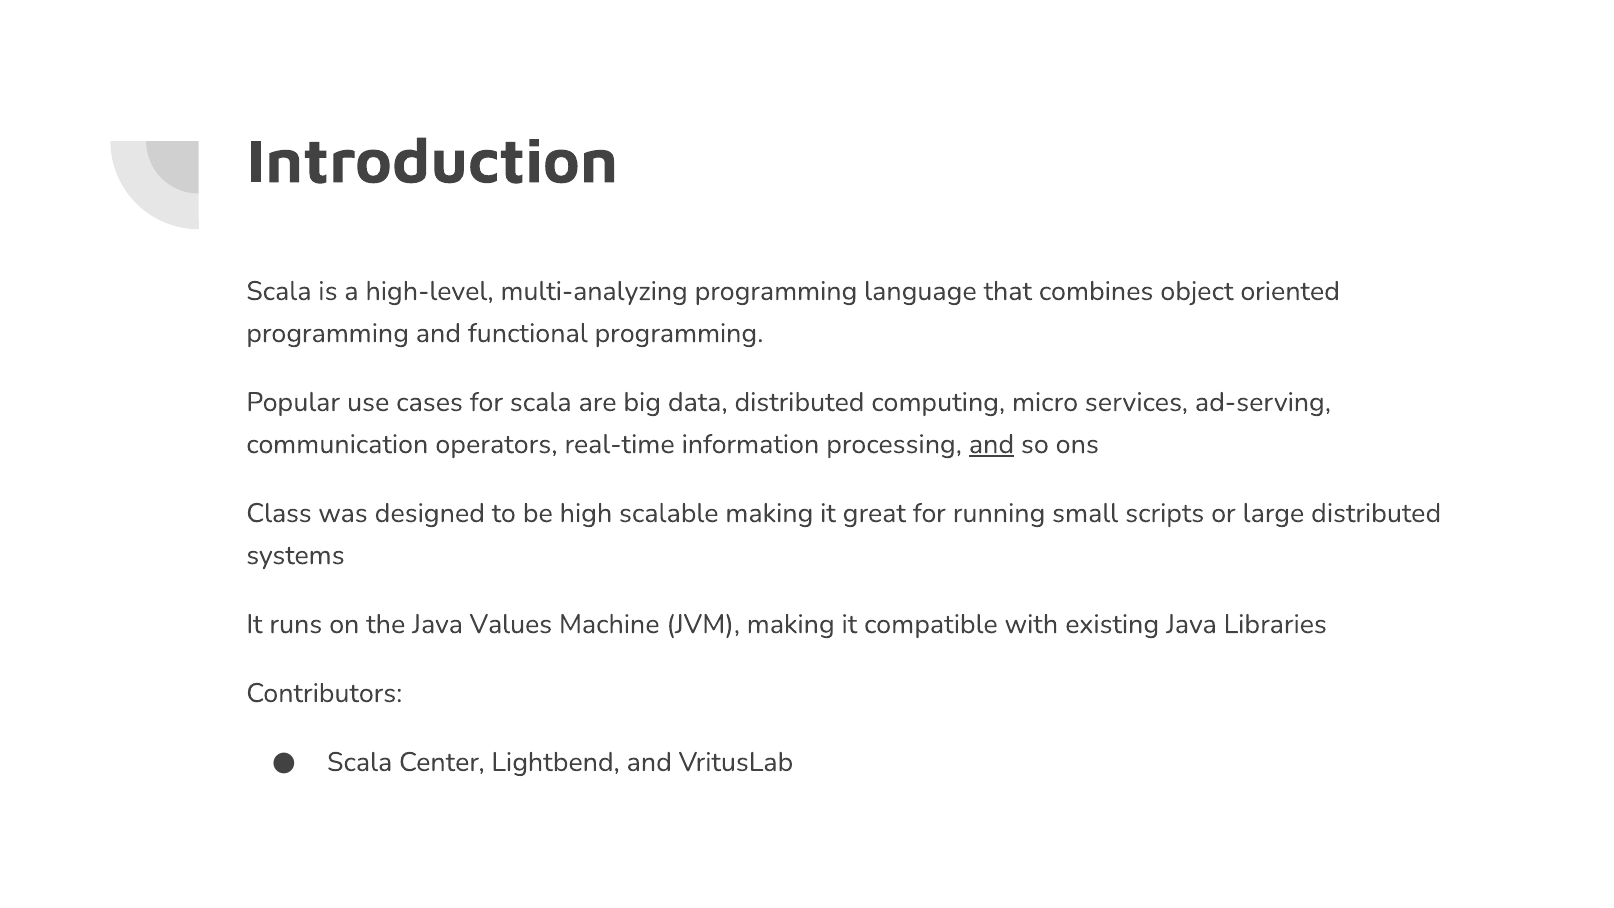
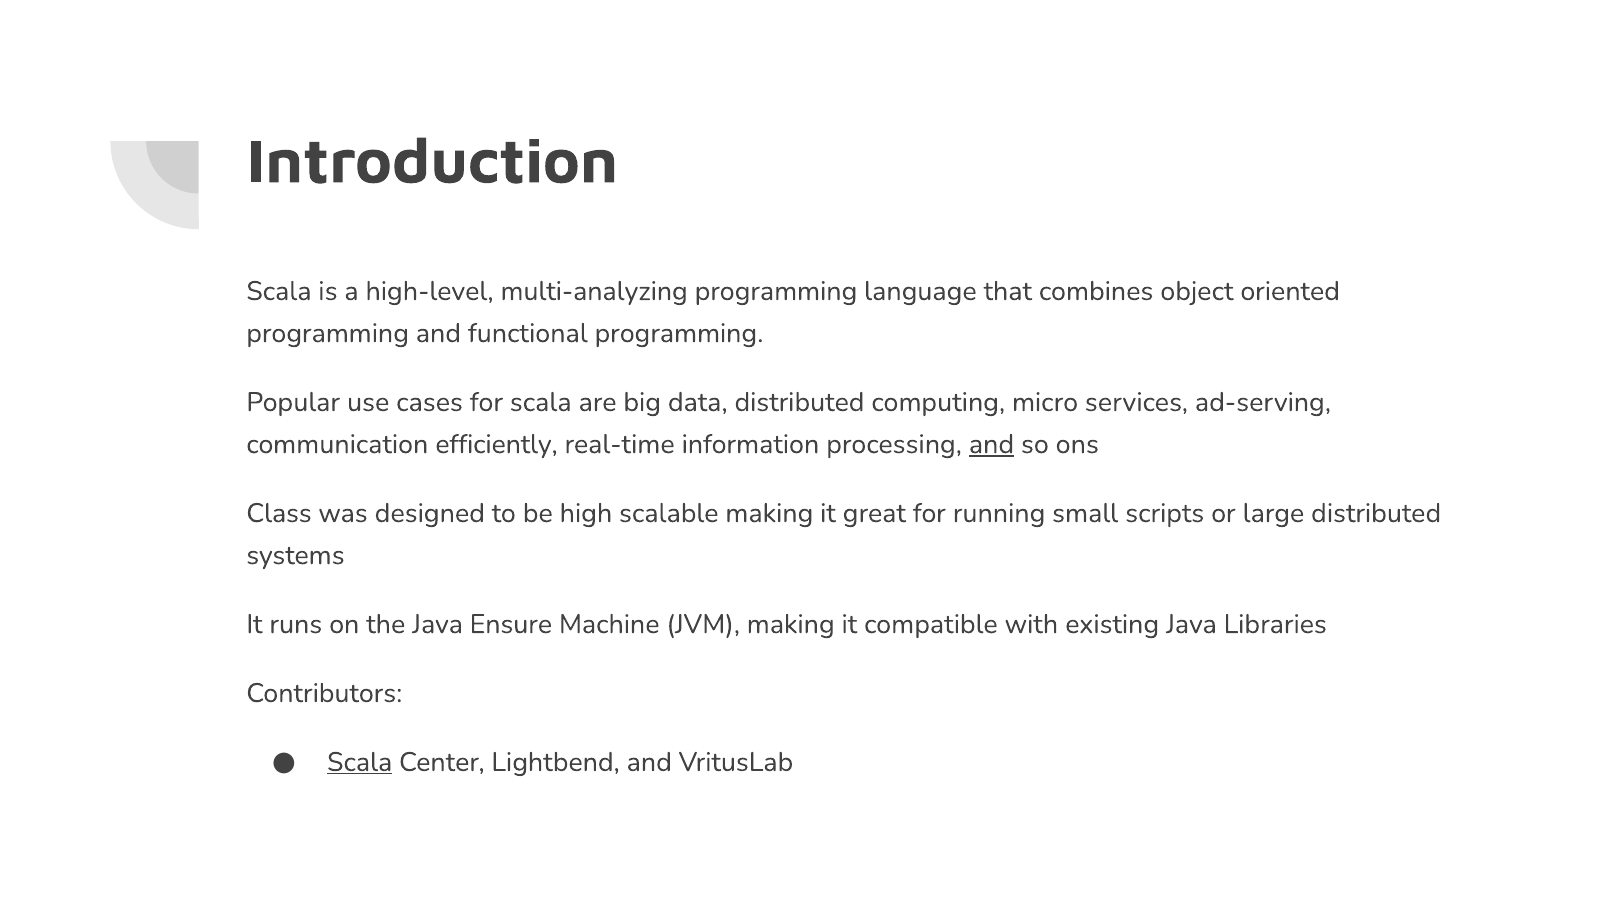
operators: operators -> efficiently
Values: Values -> Ensure
Scala at (360, 762) underline: none -> present
